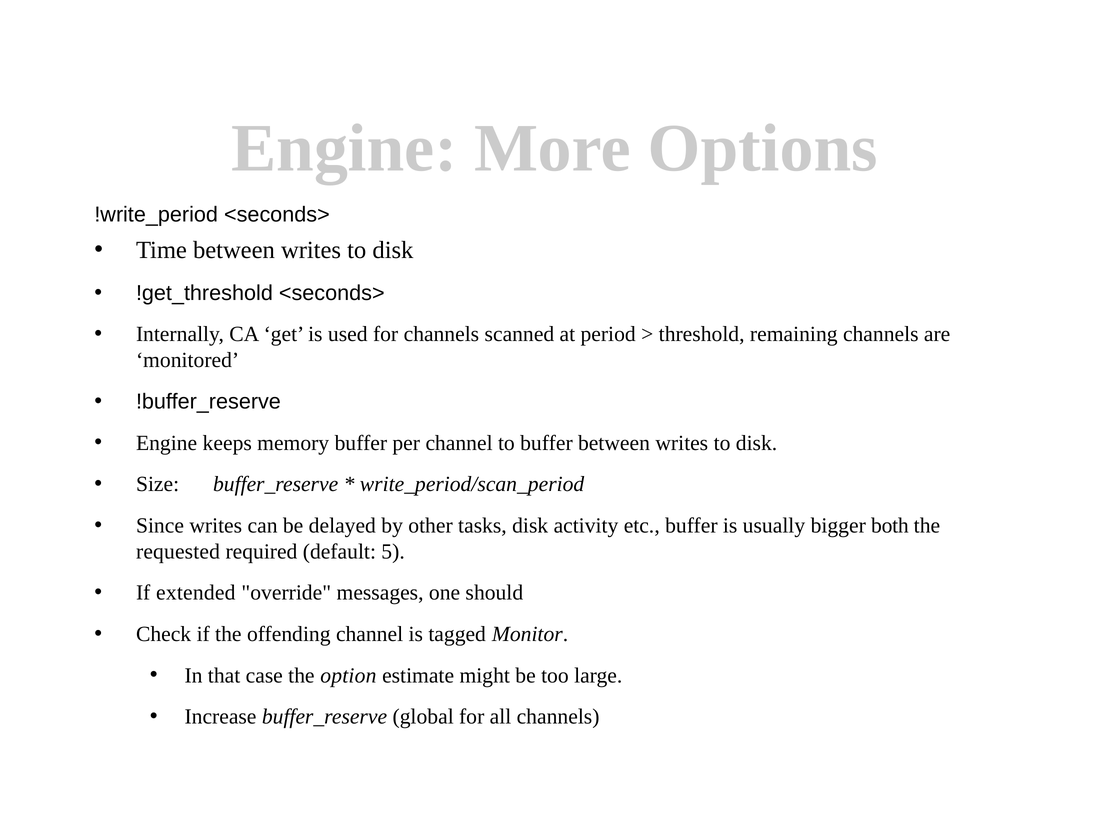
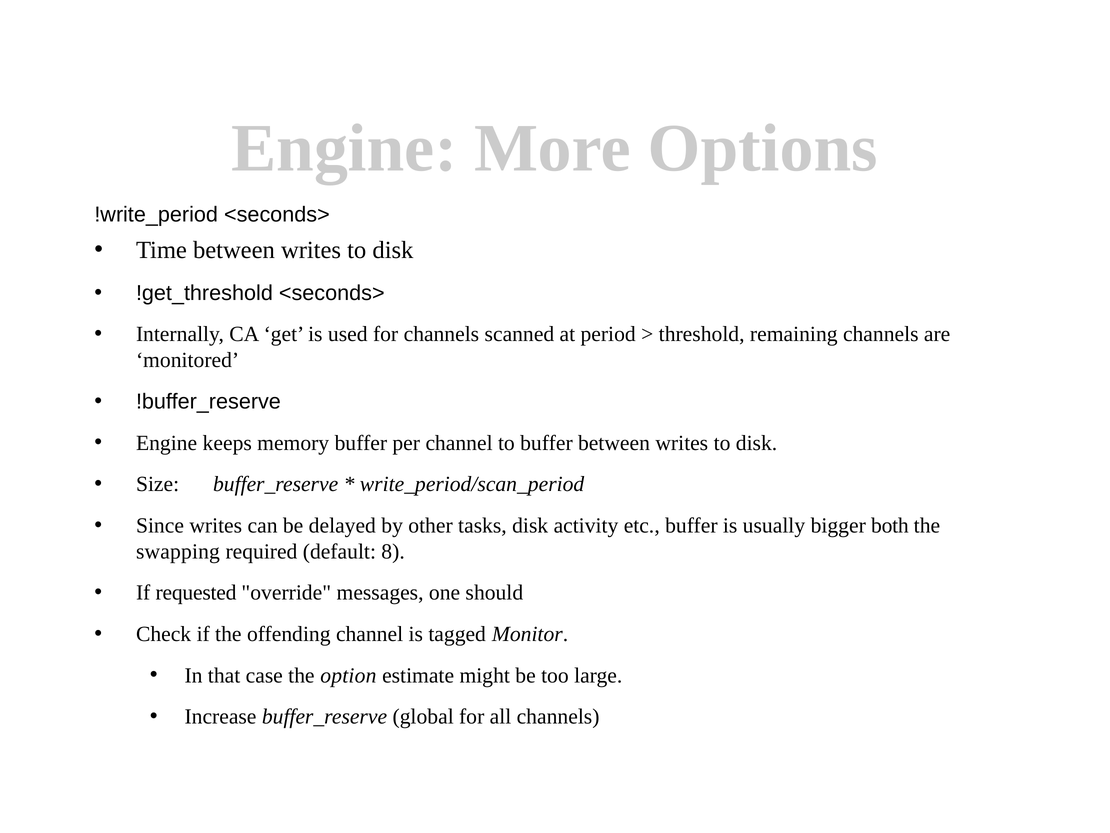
requested: requested -> swapping
5: 5 -> 8
extended: extended -> requested
